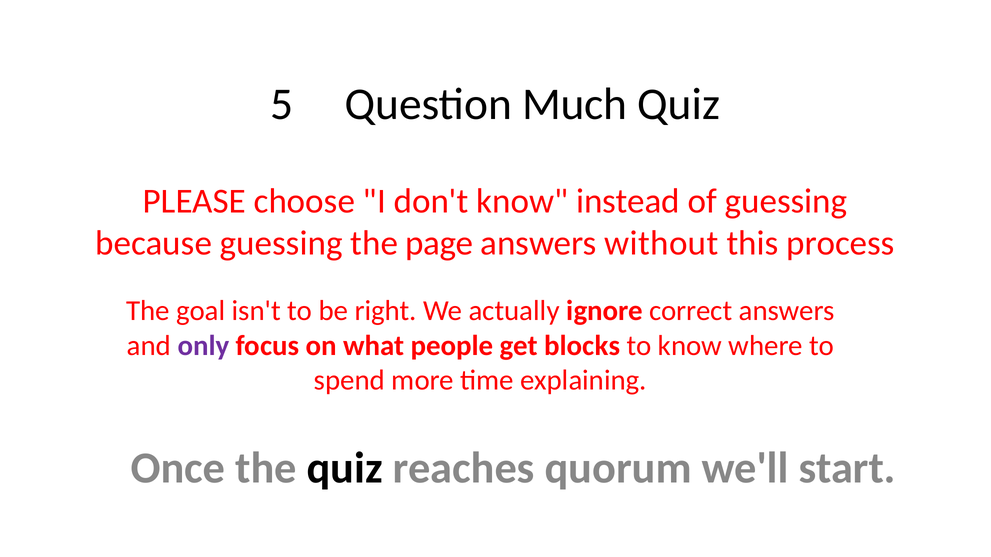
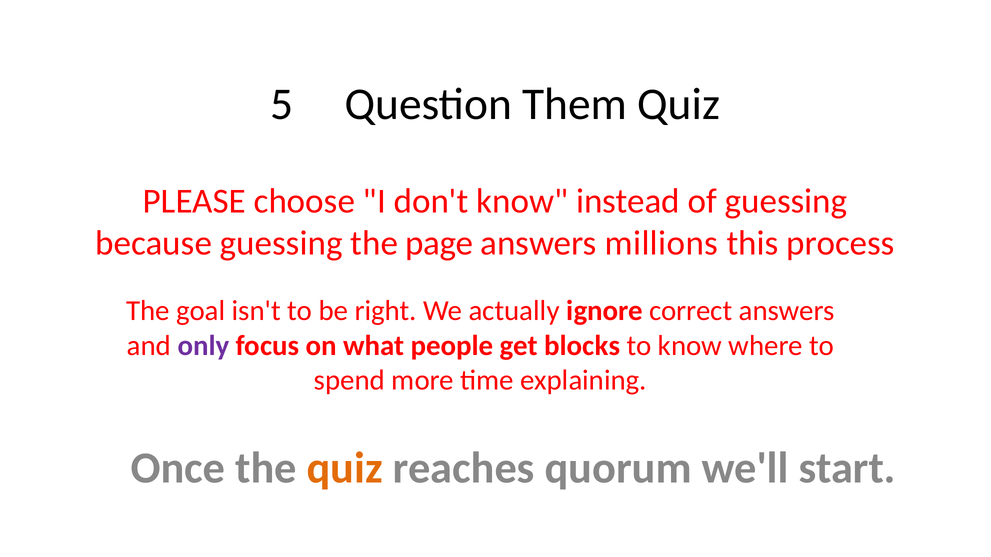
Much: Much -> Them
without: without -> millions
quiz at (345, 469) colour: black -> orange
